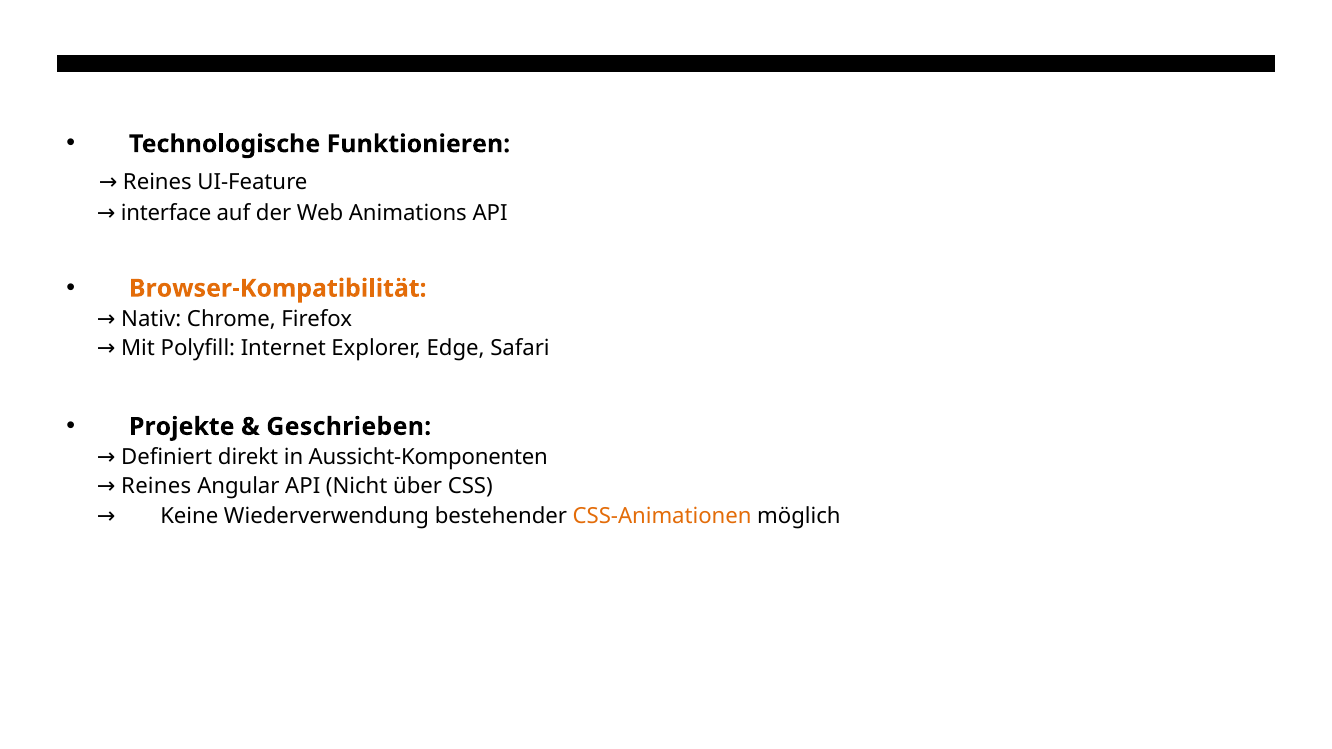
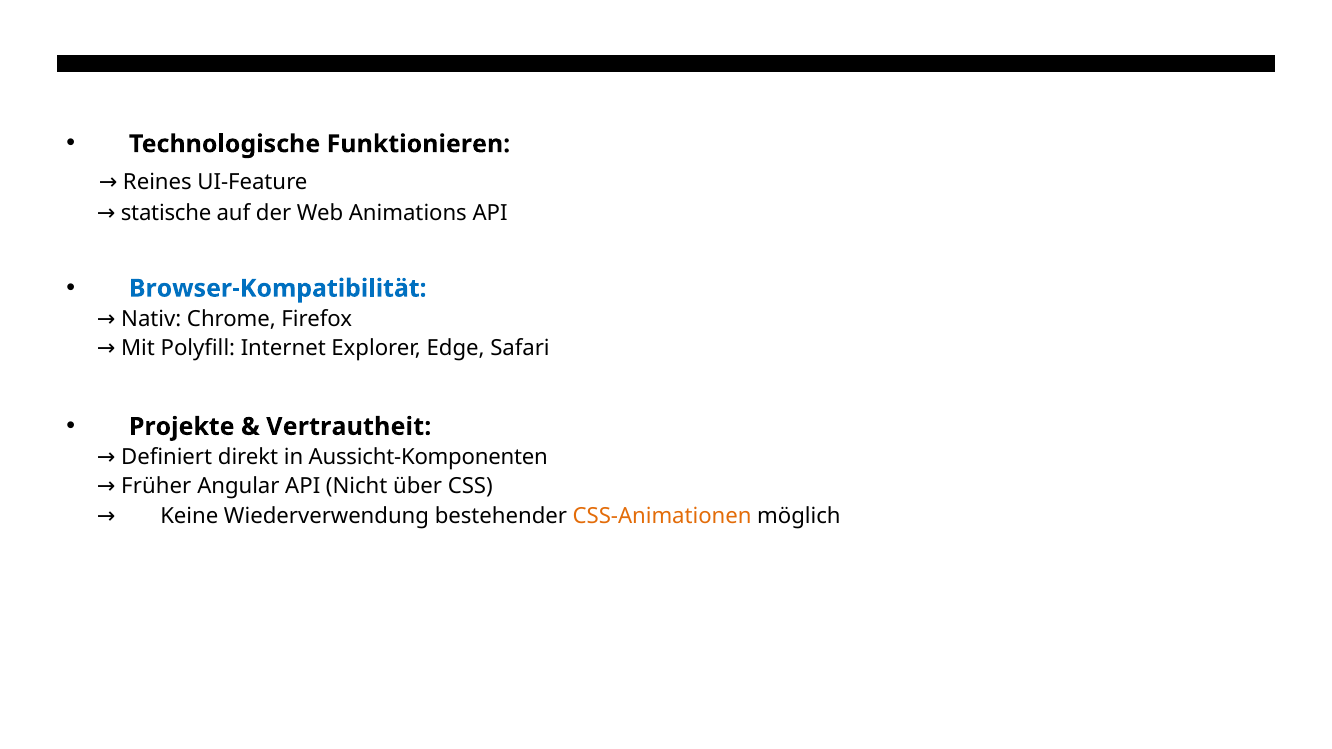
interface: interface -> statische
Browser-Kompatibilität colour: orange -> blue
Geschrieben: Geschrieben -> Vertrautheit
Reines at (156, 487): Reines -> Früher
